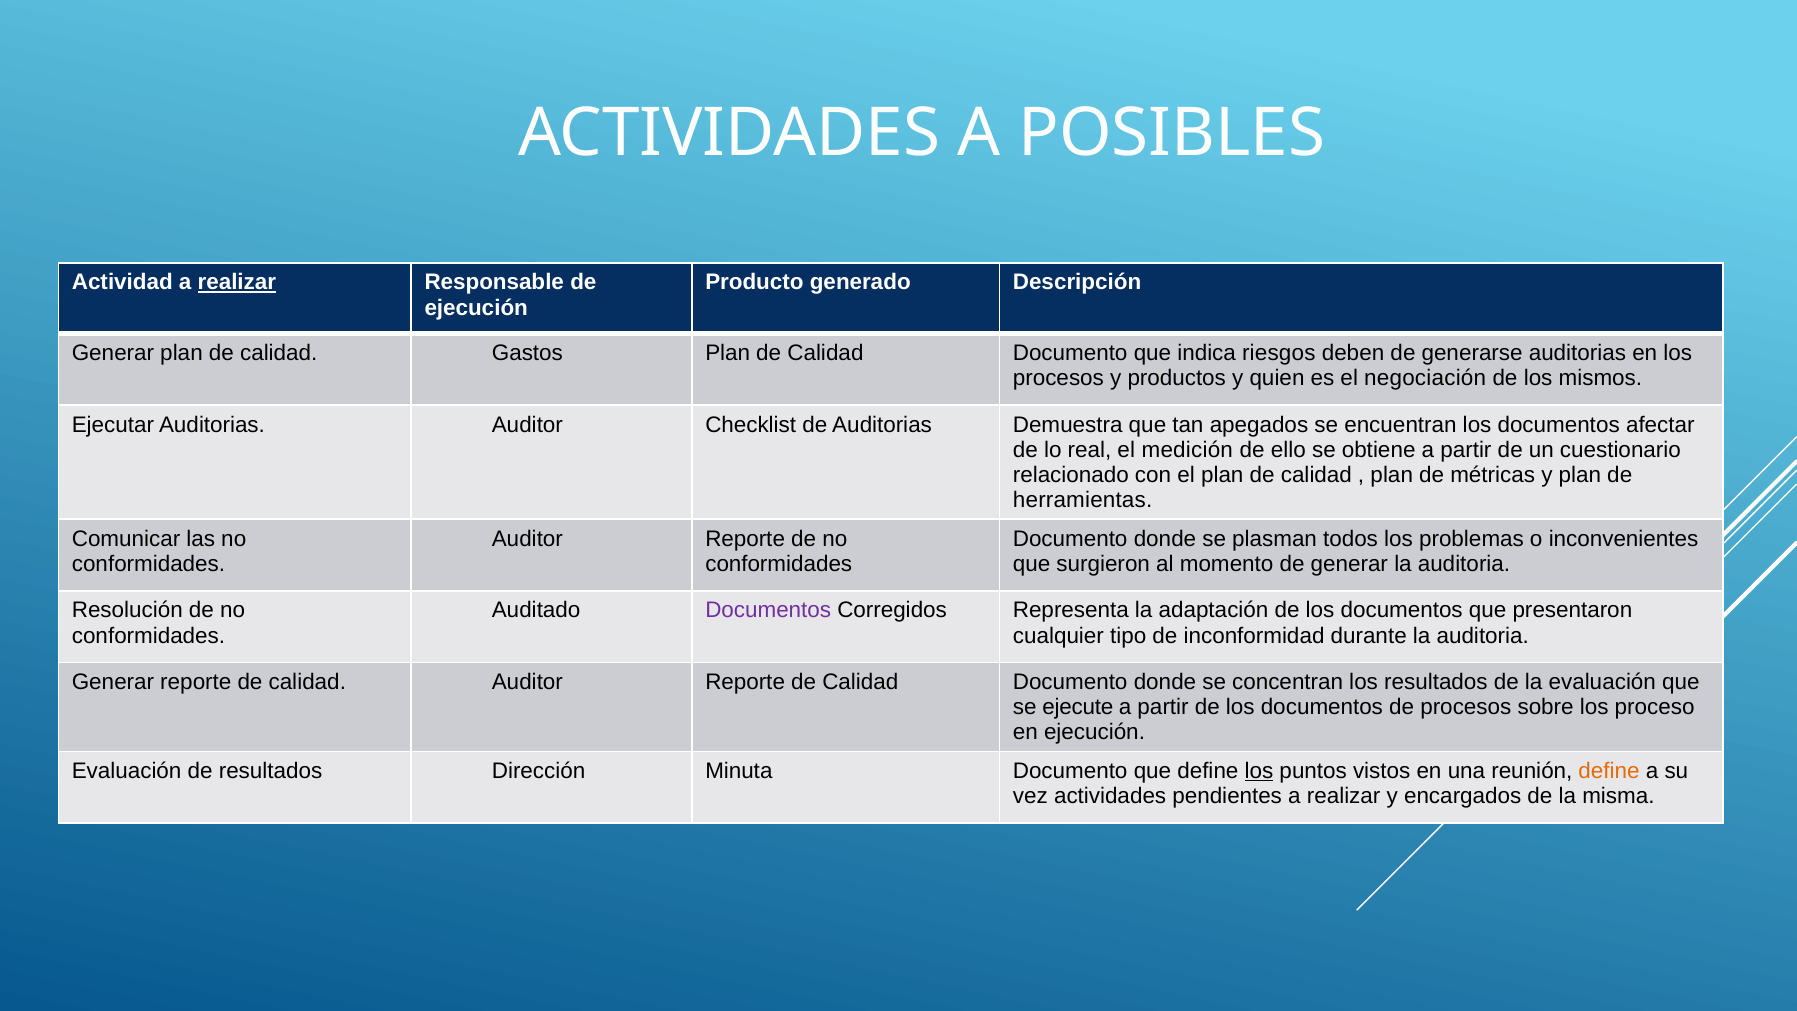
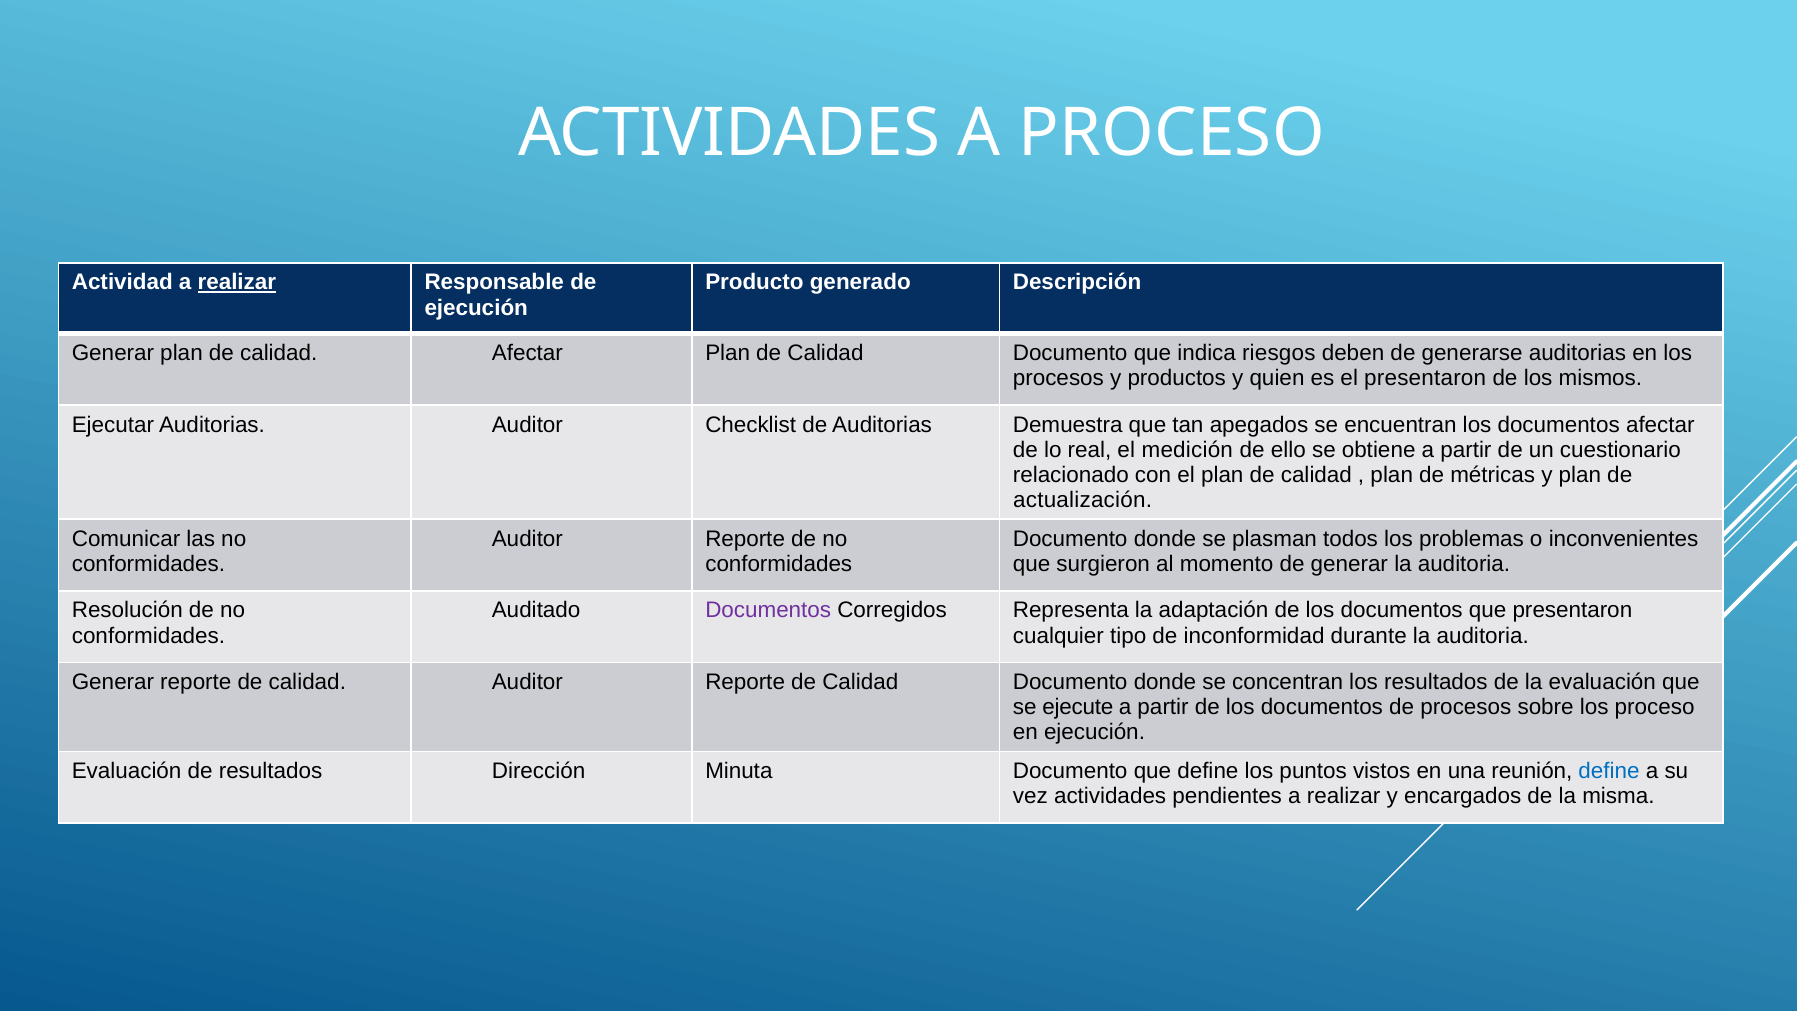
A POSIBLES: POSIBLES -> PROCESO
calidad Gastos: Gastos -> Afectar
el negociación: negociación -> presentaron
herramientas: herramientas -> actualización
los at (1259, 771) underline: present -> none
define at (1609, 771) colour: orange -> blue
